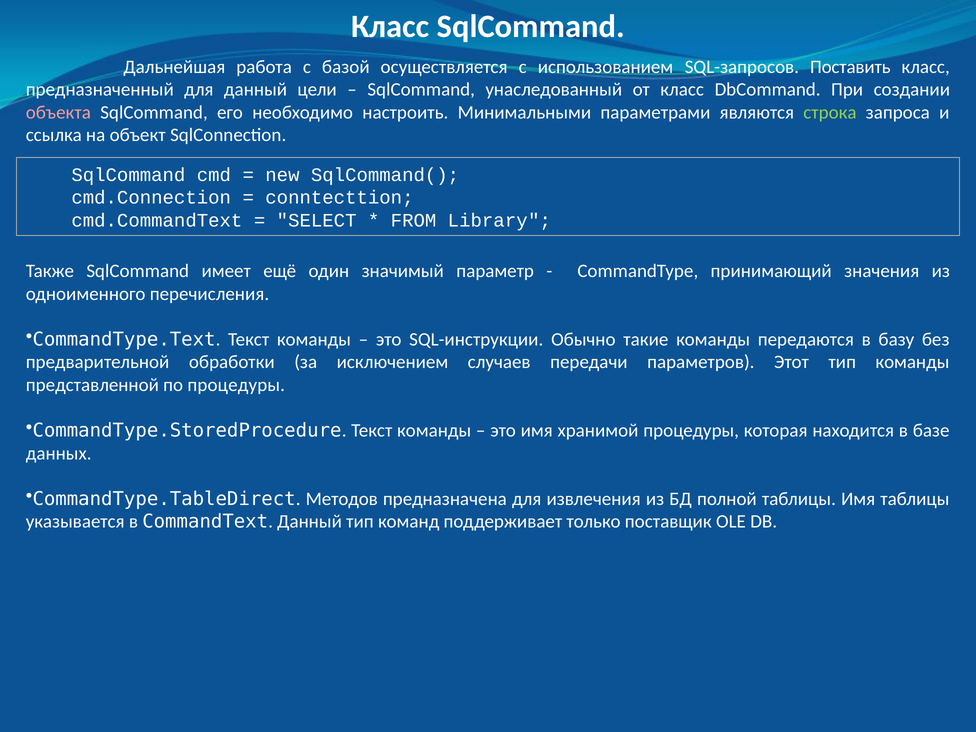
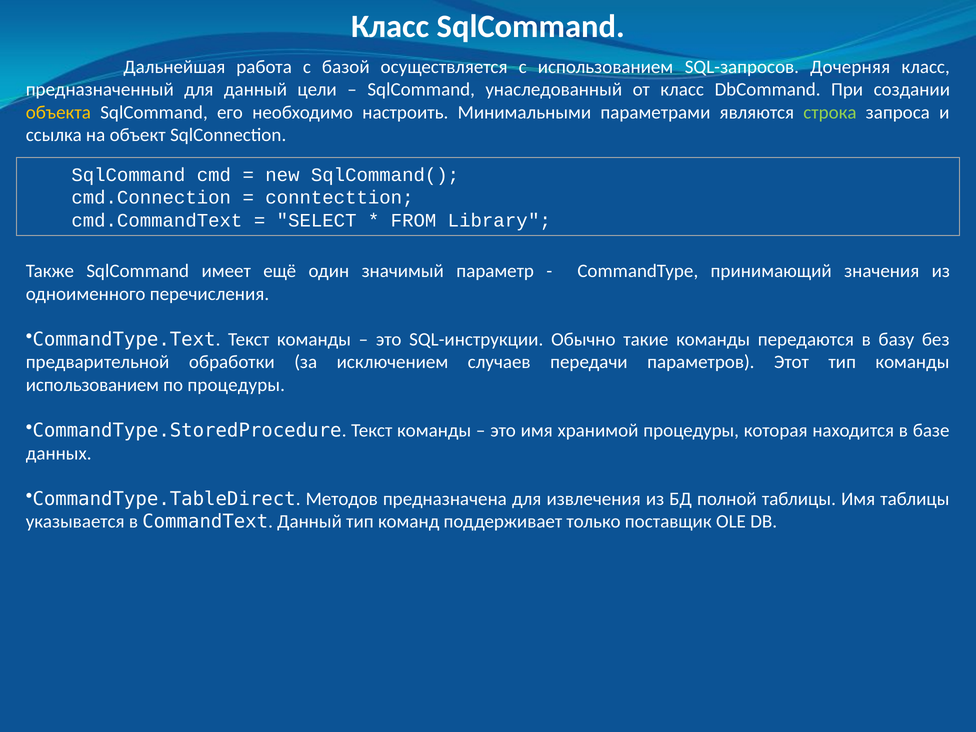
Поставить: Поставить -> Дочерняя
объекта colour: pink -> yellow
представленной at (92, 385): представленной -> использованием
